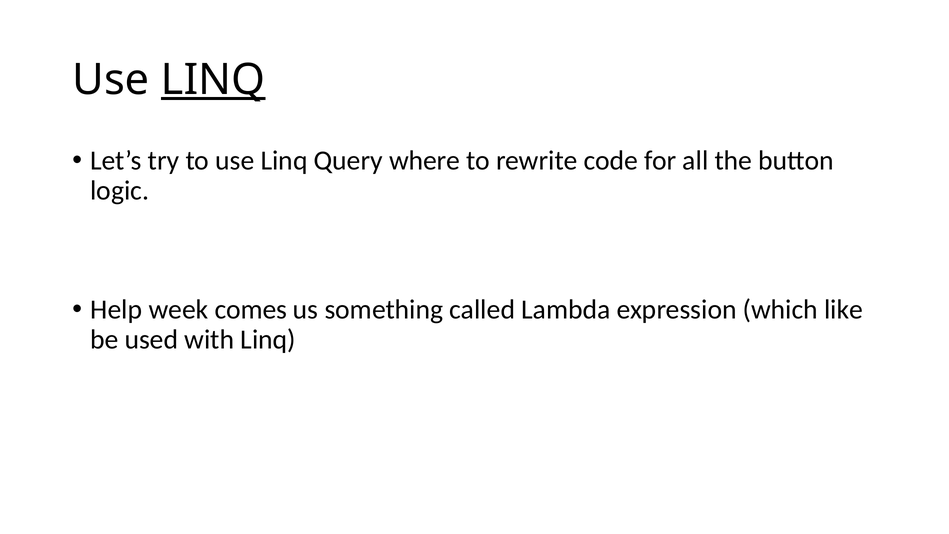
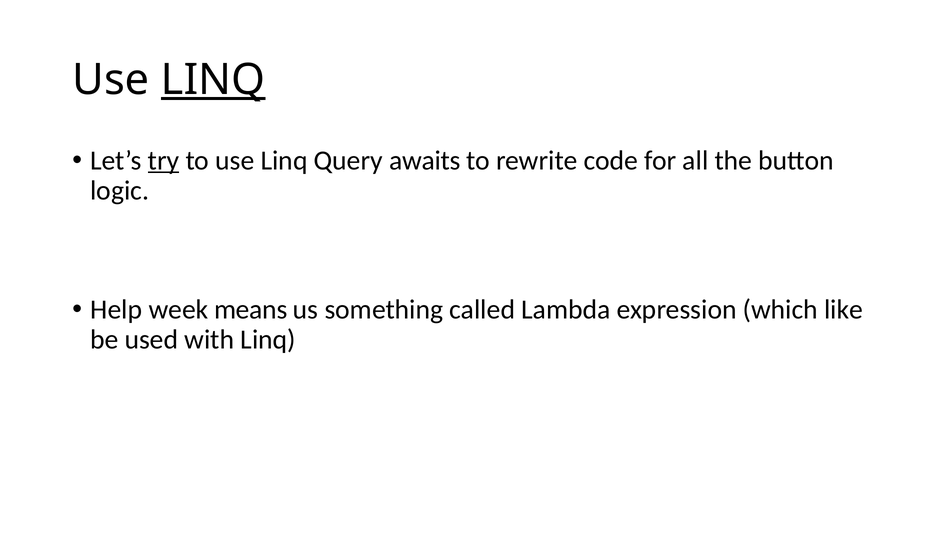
try underline: none -> present
where: where -> awaits
comes: comes -> means
